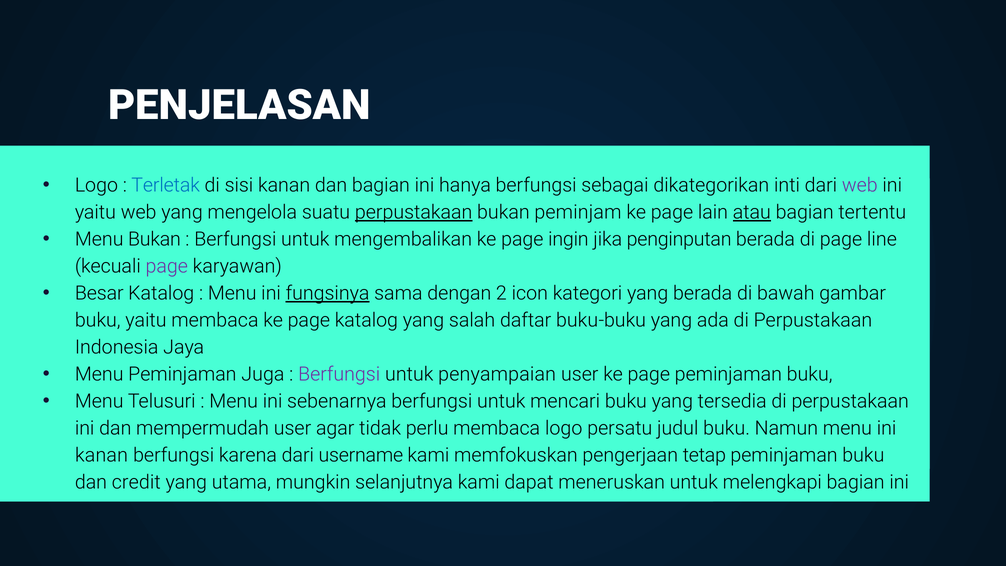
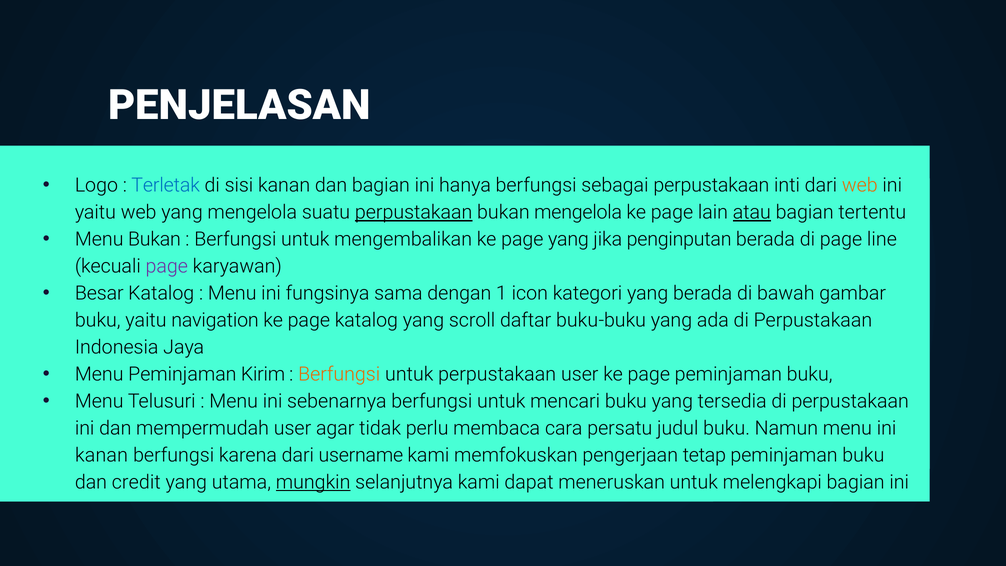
sebagai dikategorikan: dikategorikan -> perpustakaan
web at (860, 185) colour: purple -> orange
bukan peminjam: peminjam -> mengelola
page ingin: ingin -> yang
fungsinya underline: present -> none
2: 2 -> 1
yaitu membaca: membaca -> navigation
salah: salah -> scroll
Juga: Juga -> Kirim
Berfungsi at (339, 374) colour: purple -> orange
untuk penyampaian: penyampaian -> perpustakaan
membaca logo: logo -> cara
mungkin underline: none -> present
